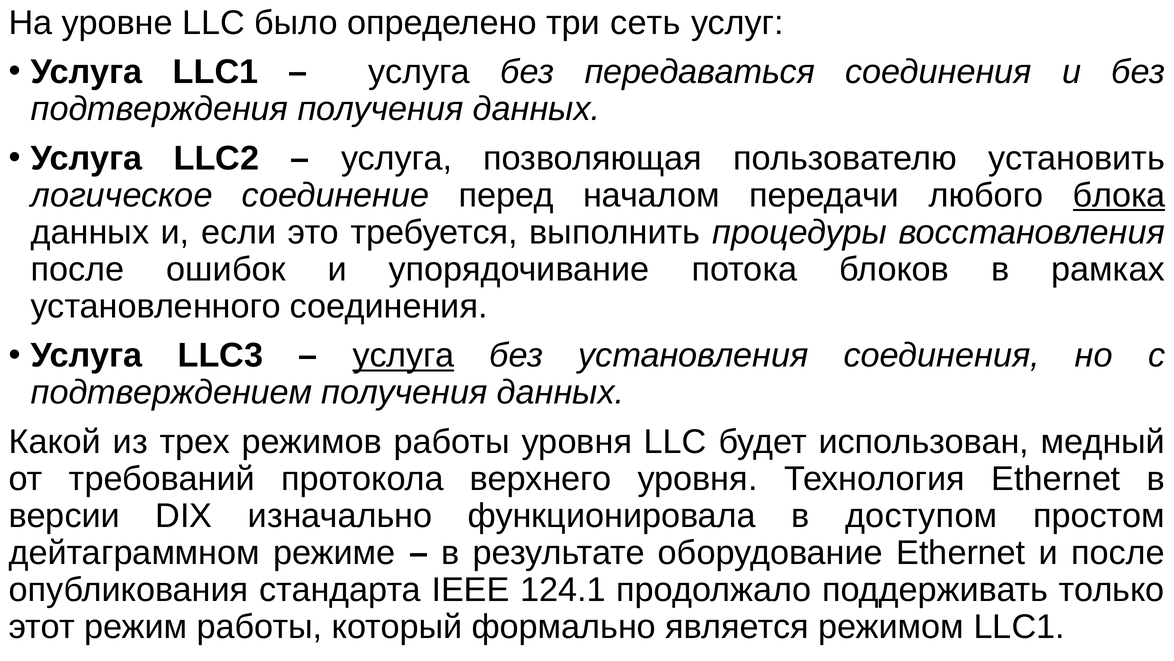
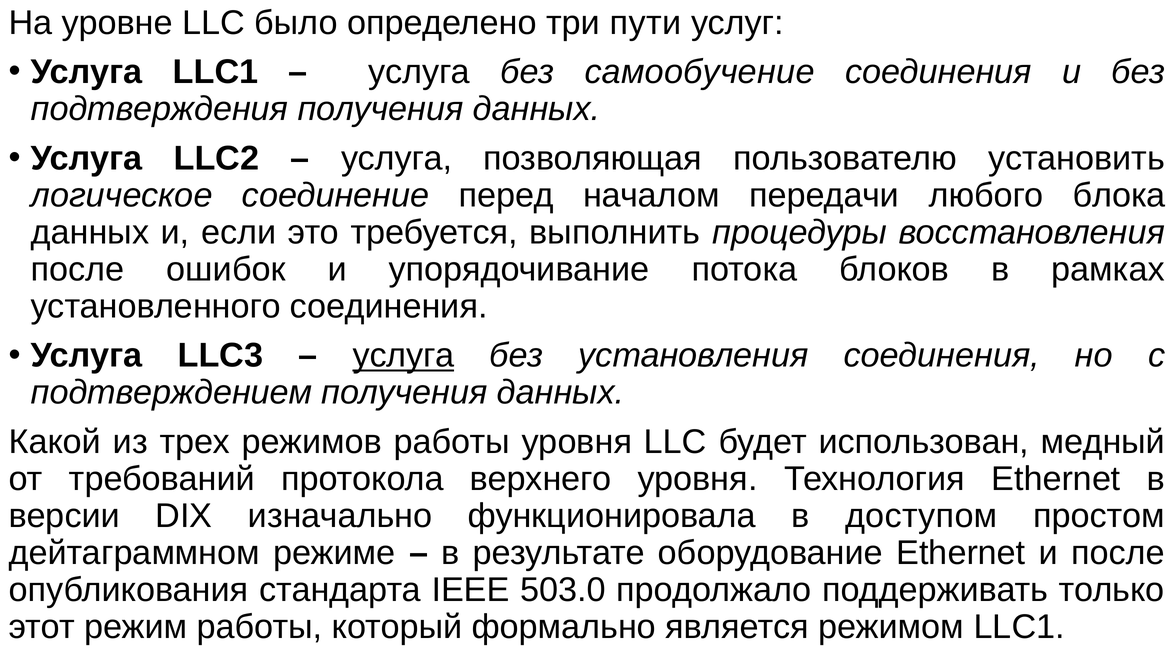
сеть: сеть -> пути
передаваться: передаваться -> самообучение
блока underline: present -> none
124.1: 124.1 -> 503.0
